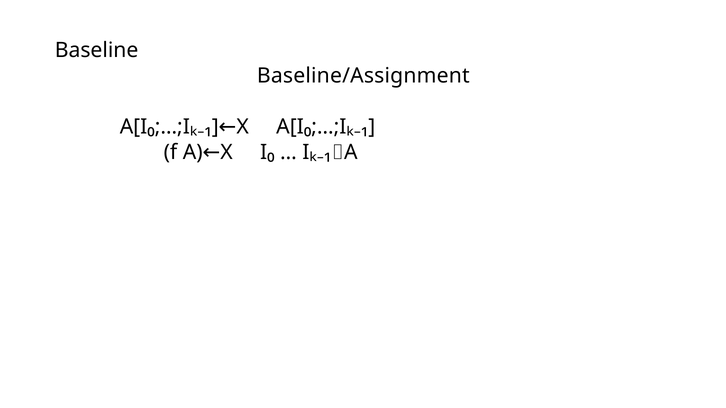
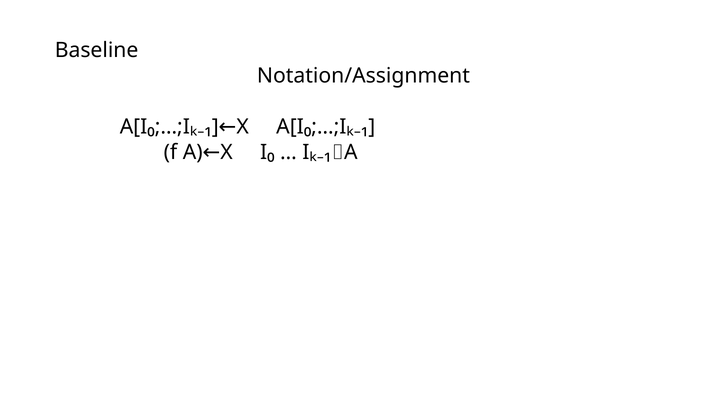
Baseline/Assignment: Baseline/Assignment -> Notation/Assignment
